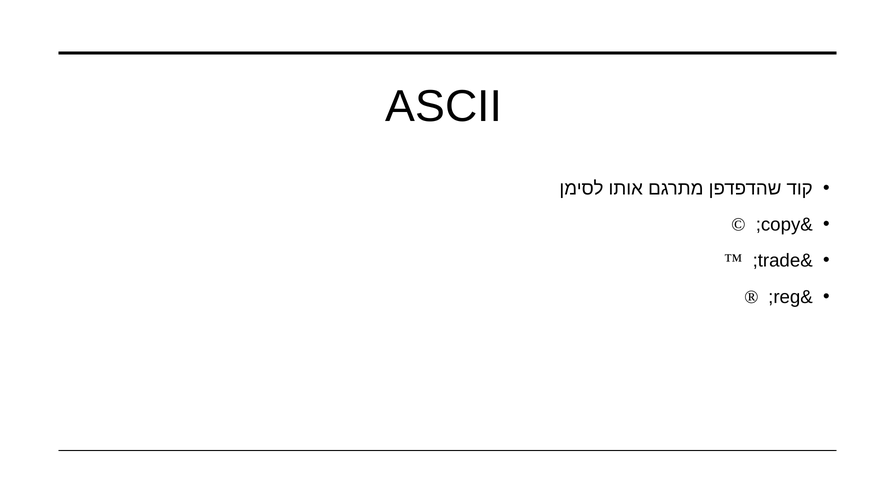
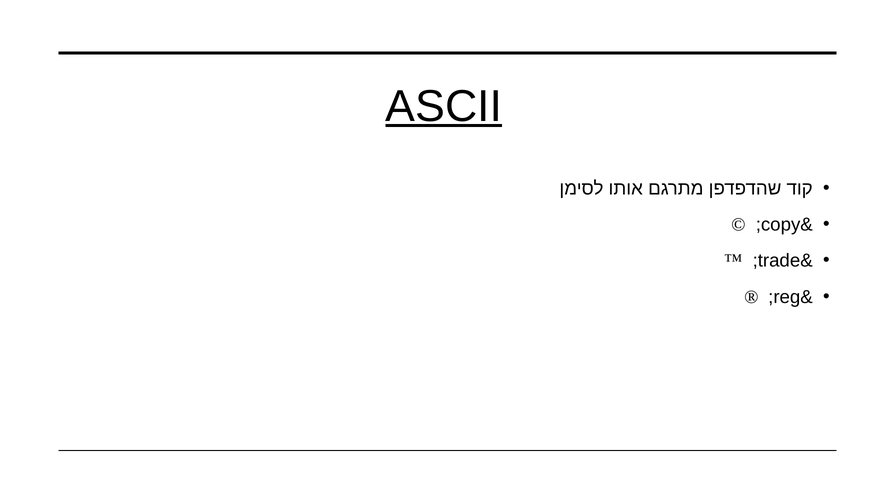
ASCII underline: none -> present
